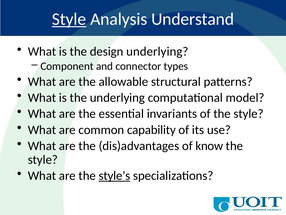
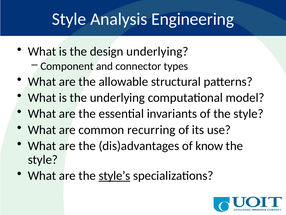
Style at (69, 19) underline: present -> none
Understand: Understand -> Engineering
capability: capability -> recurring
